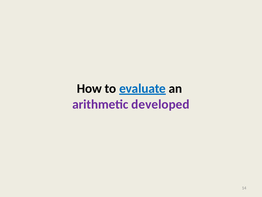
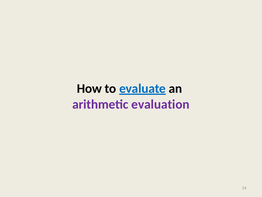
developed: developed -> evaluation
